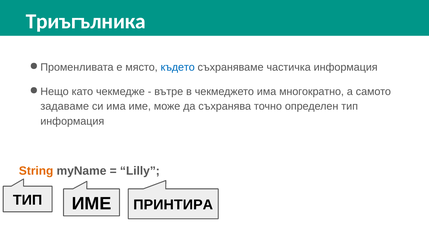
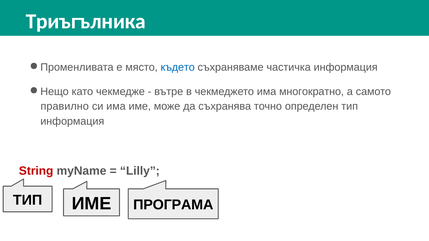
задаваме: задаваме -> правилно
String colour: orange -> red
ПРИНТИРА: ПРИНТИРА -> ПРОГРАМА
